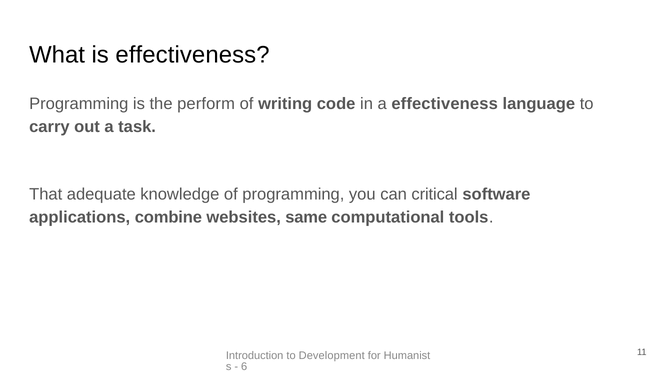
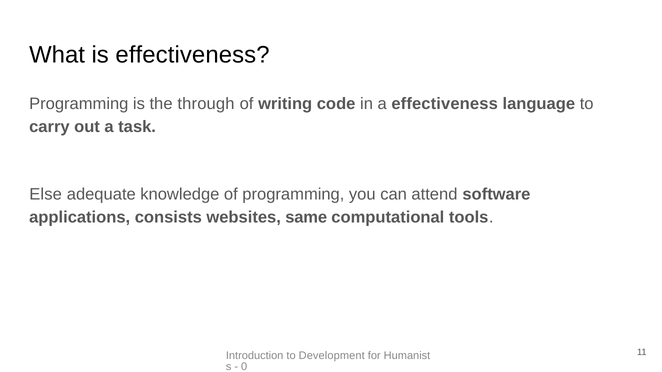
perform: perform -> through
That: That -> Else
critical: critical -> attend
combine: combine -> consists
6: 6 -> 0
